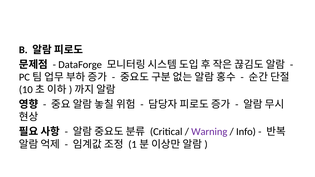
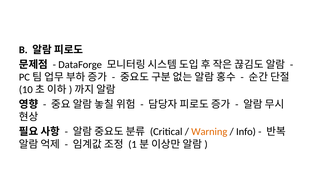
Warning colour: purple -> orange
